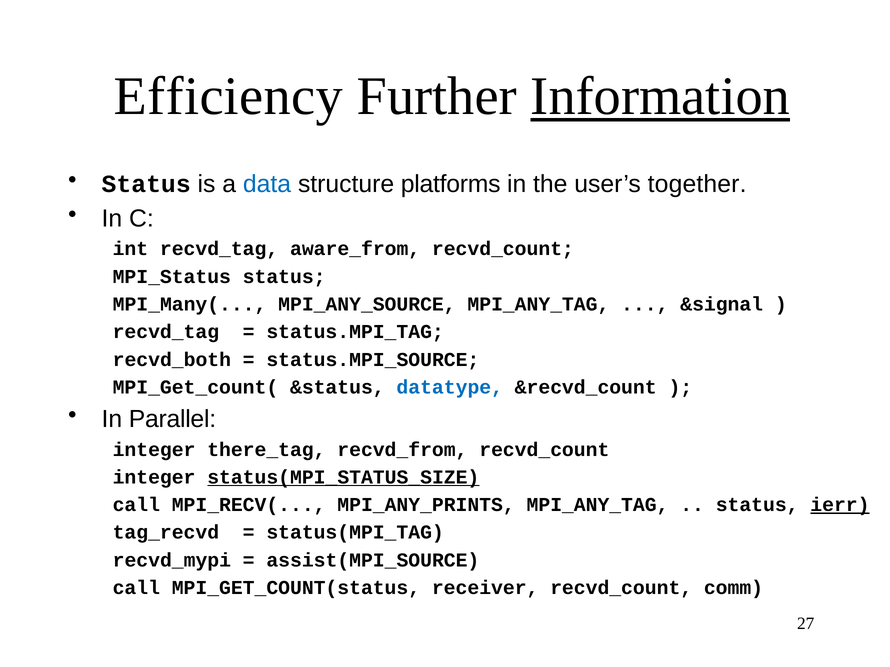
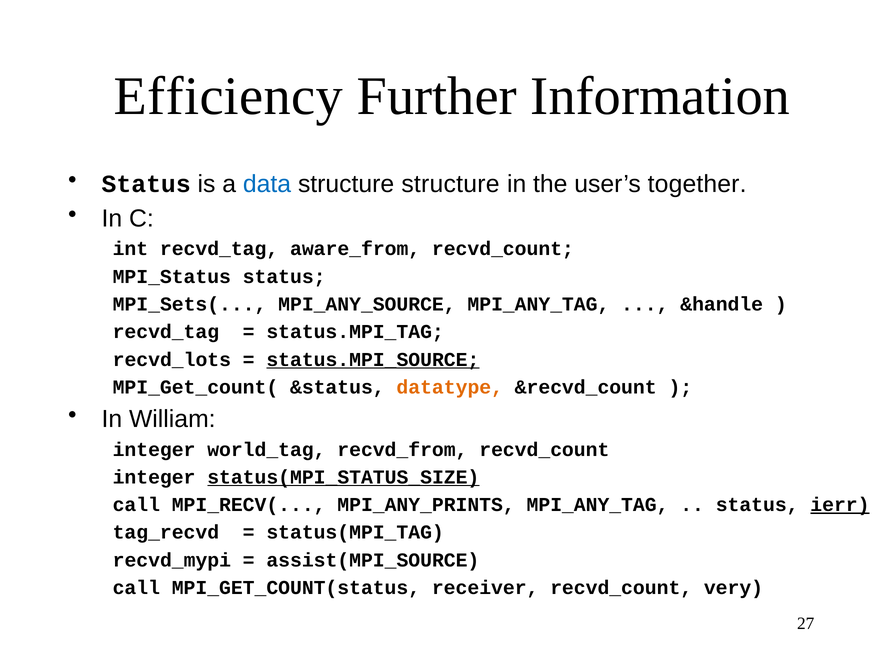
Information underline: present -> none
structure platforms: platforms -> structure
MPI_Many(: MPI_Many( -> MPI_Sets(
&signal: &signal -> &handle
recvd_both: recvd_both -> recvd_lots
status.MPI_SOURCE underline: none -> present
datatype colour: blue -> orange
Parallel: Parallel -> William
there_tag: there_tag -> world_tag
comm: comm -> very
